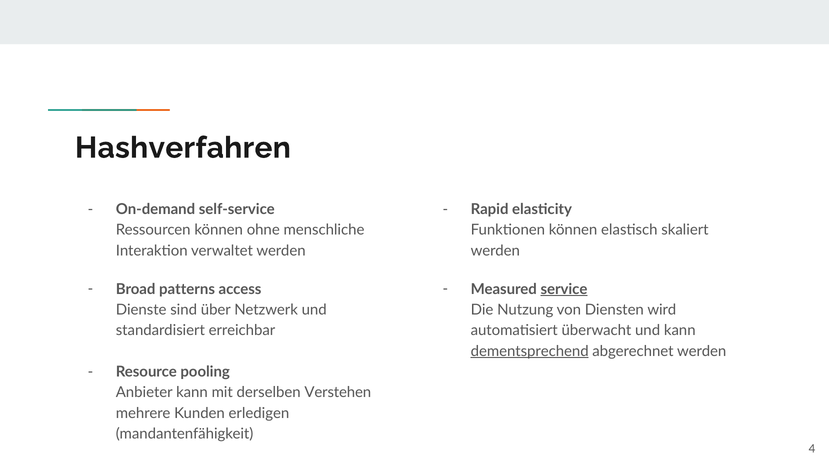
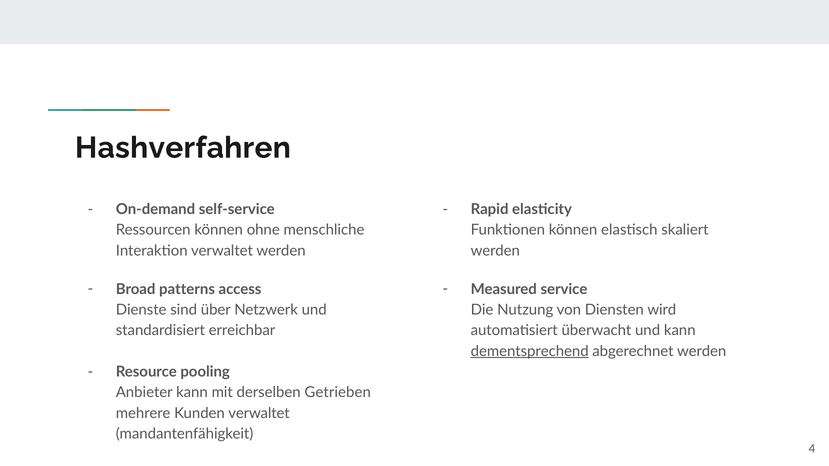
service underline: present -> none
Verstehen: Verstehen -> Getrieben
Kunden erledigen: erledigen -> verwaltet
